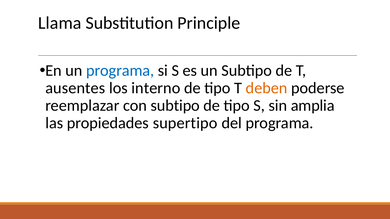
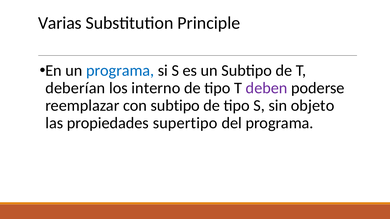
Llama: Llama -> Varias
ausentes: ausentes -> deberían
deben colour: orange -> purple
amplia: amplia -> objeto
